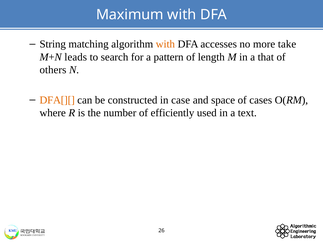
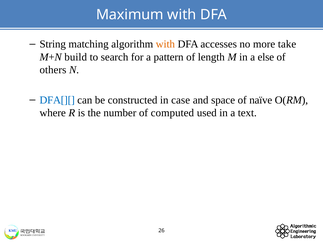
leads: leads -> build
that: that -> else
DFA[][ colour: orange -> blue
cases: cases -> naïve
efficiently: efficiently -> computed
